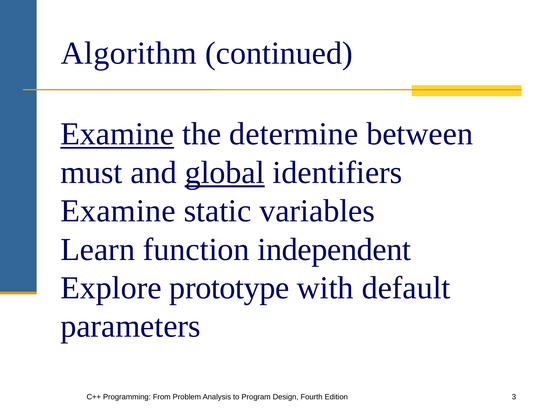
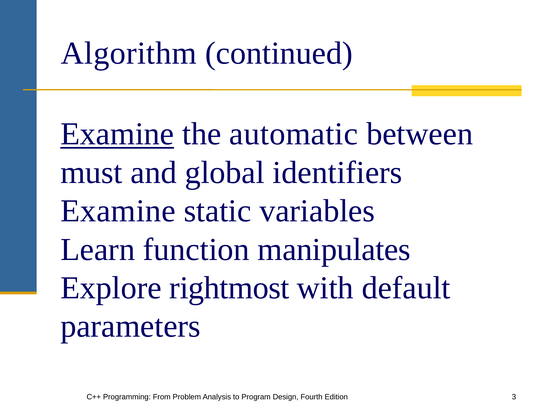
determine: determine -> automatic
global underline: present -> none
independent: independent -> manipulates
prototype: prototype -> rightmost
